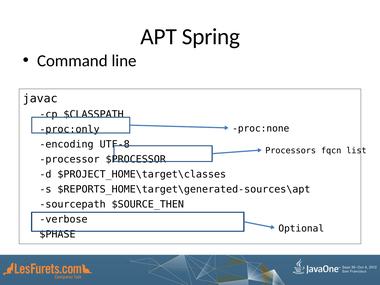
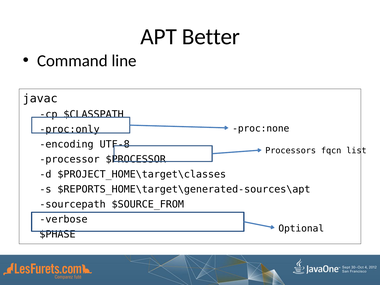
Spring: Spring -> Better
$SOURCE_THEN: $SOURCE_THEN -> $SOURCE_FROM
